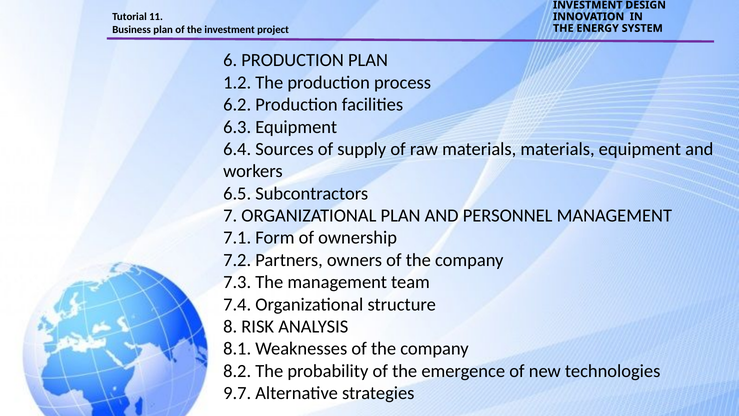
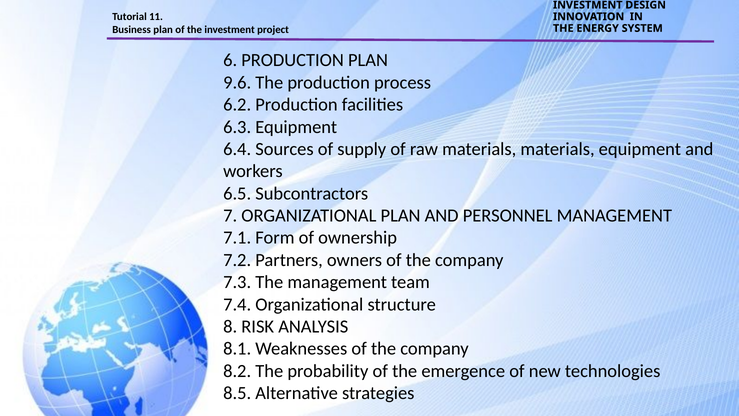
1.2: 1.2 -> 9.6
9.7: 9.7 -> 8.5
